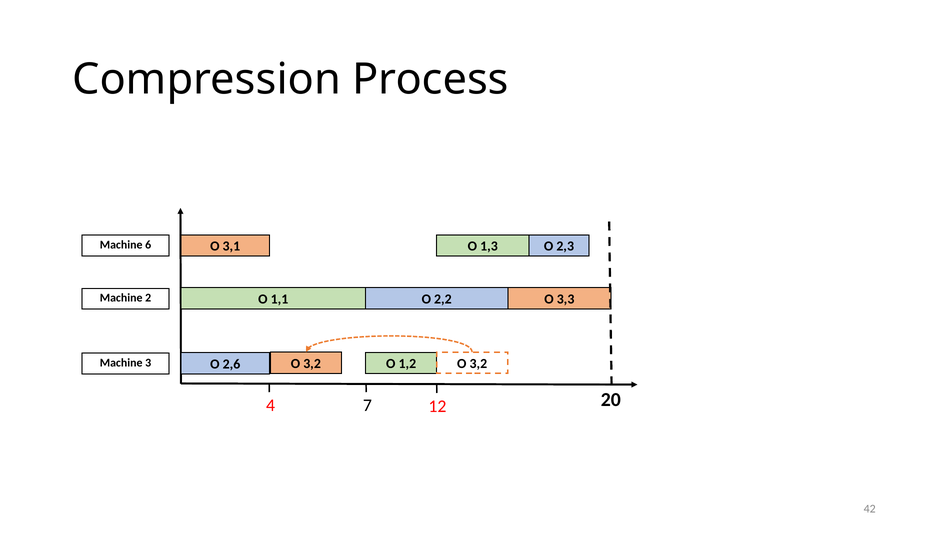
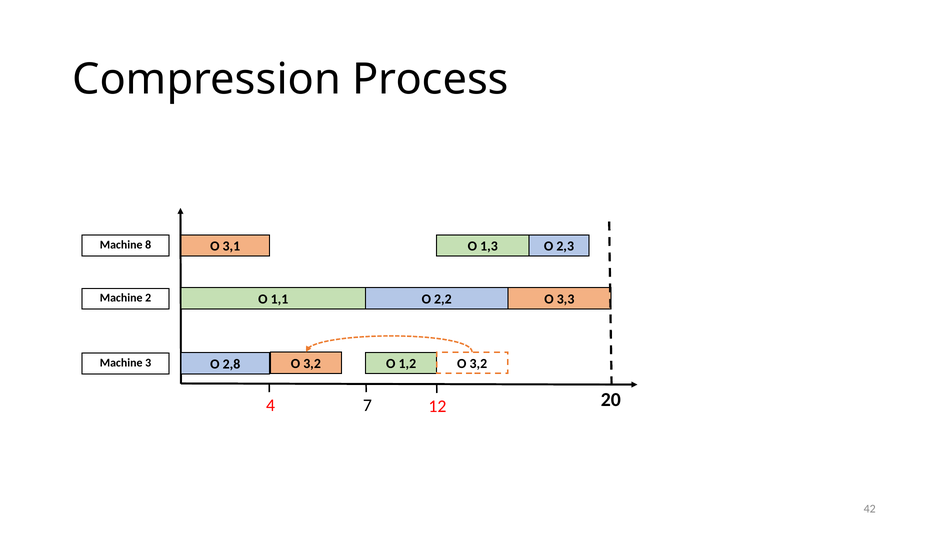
6: 6 -> 8
2,6: 2,6 -> 2,8
